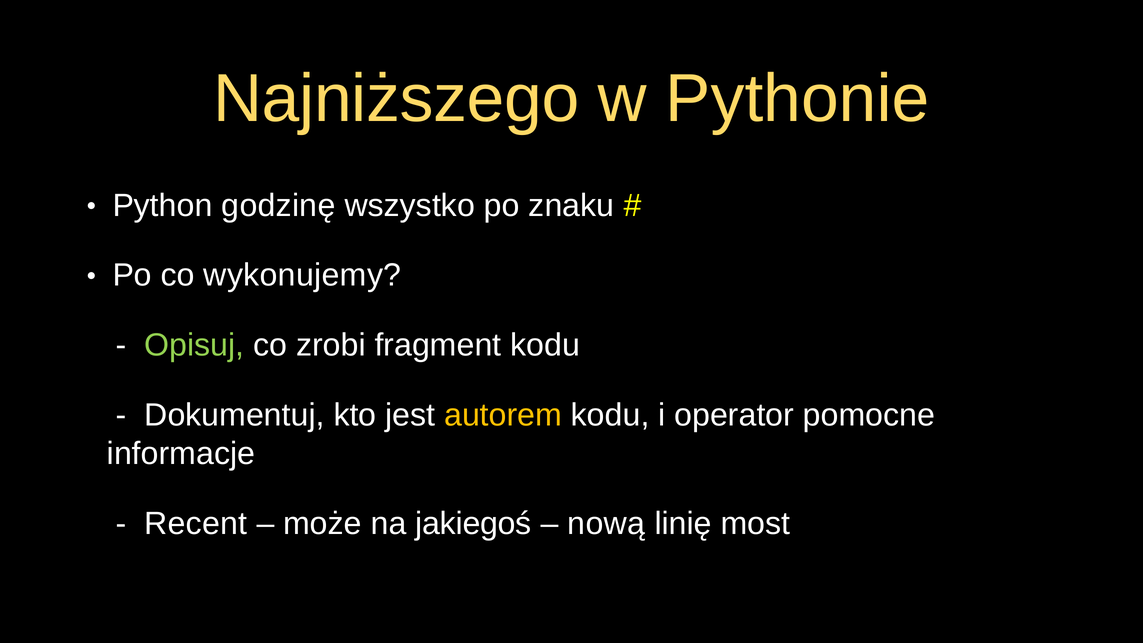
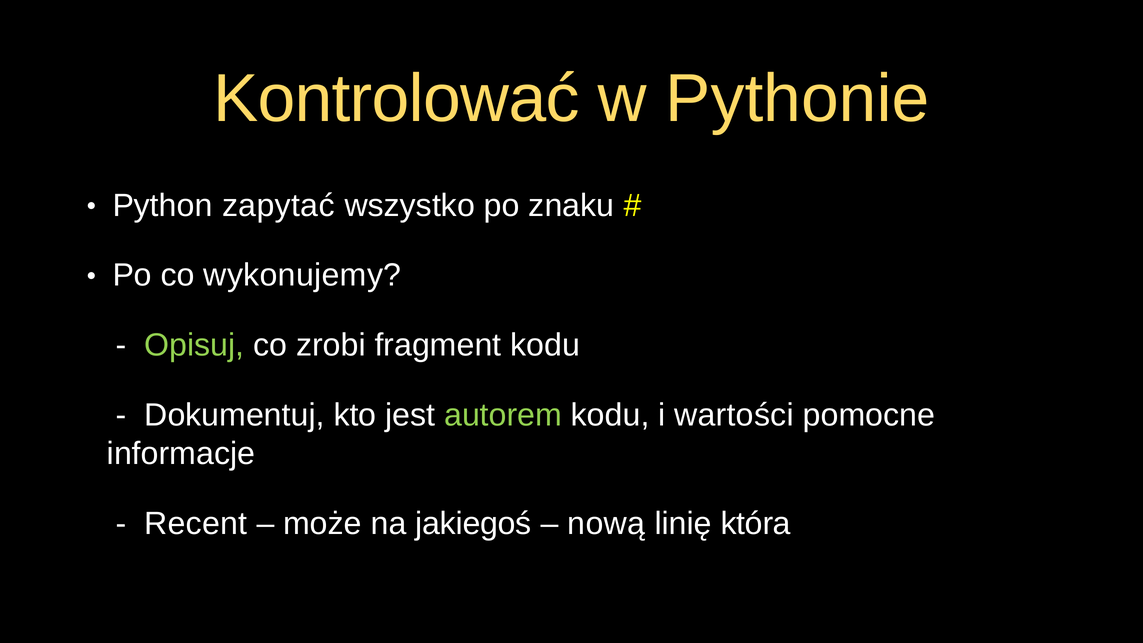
Najniższego: Najniższego -> Kontrolować
godzinę: godzinę -> zapytać
autorem colour: yellow -> light green
operator: operator -> wartości
most: most -> która
